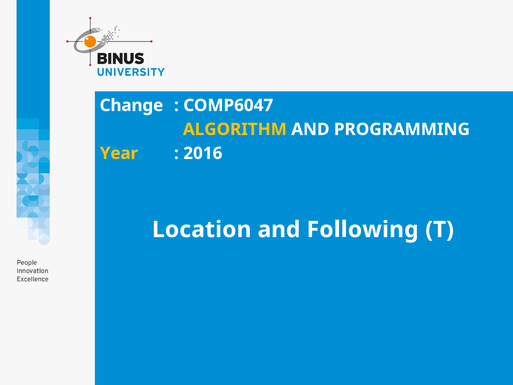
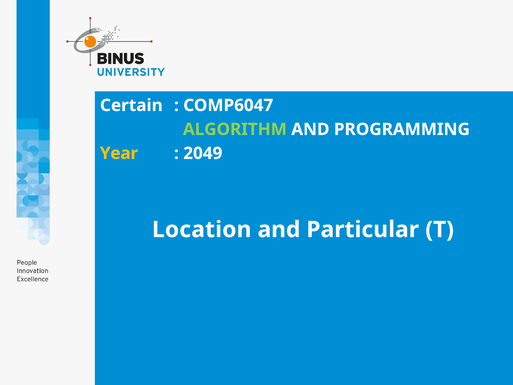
Change: Change -> Certain
ALGORITHM colour: yellow -> light green
2016: 2016 -> 2049
Following: Following -> Particular
